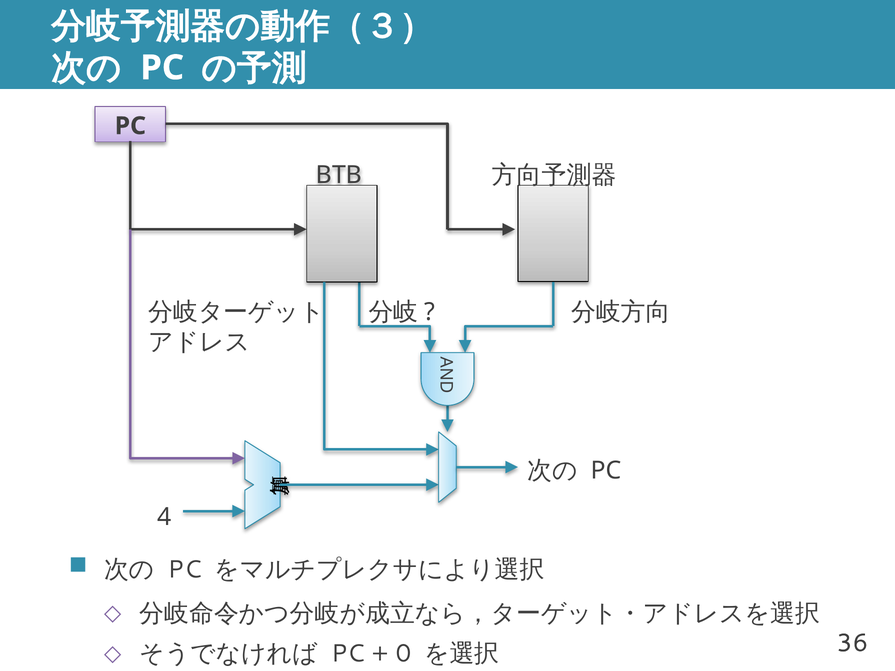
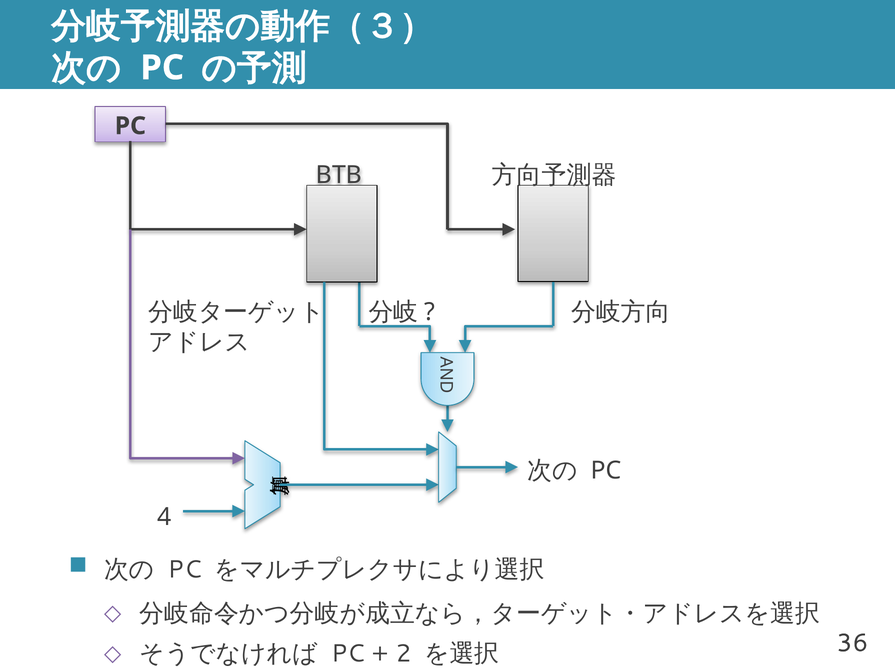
0: 0 -> 2
